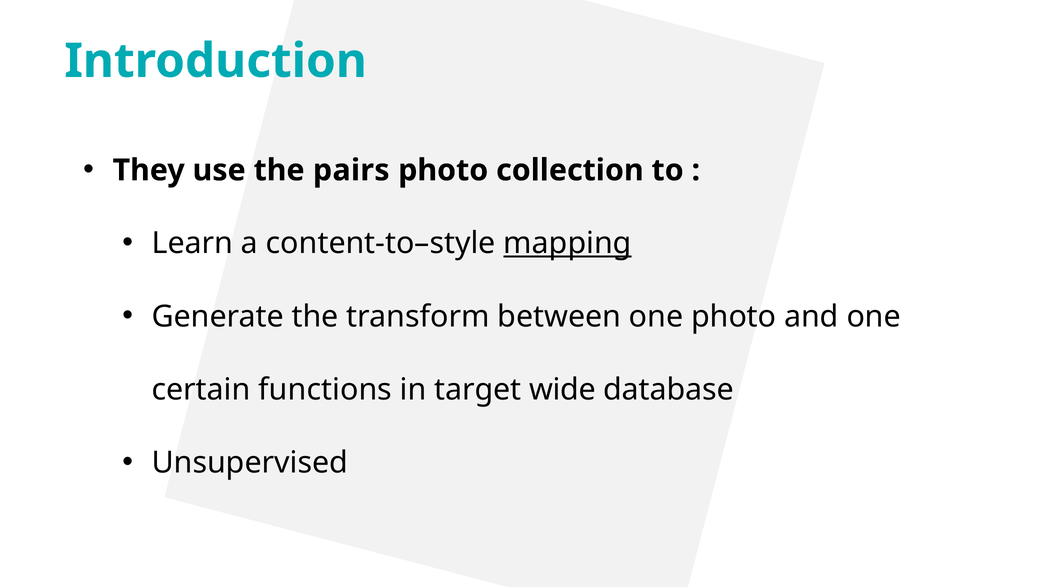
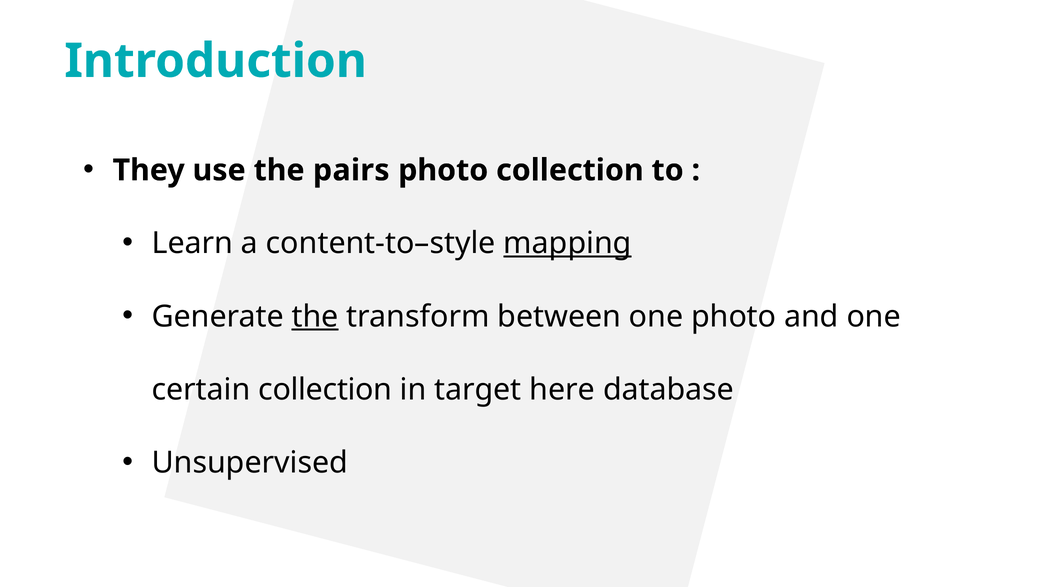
the at (315, 316) underline: none -> present
certain functions: functions -> collection
wide: wide -> here
